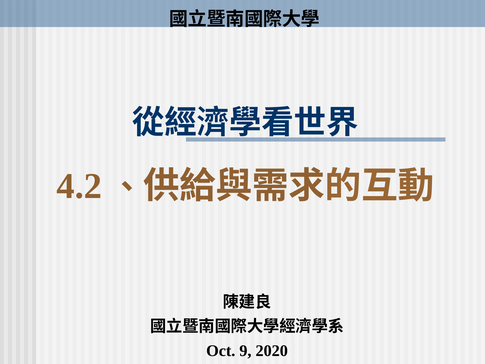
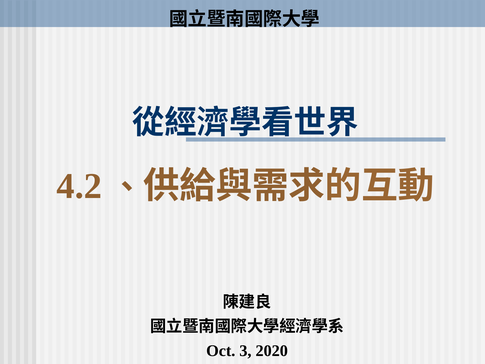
9: 9 -> 3
